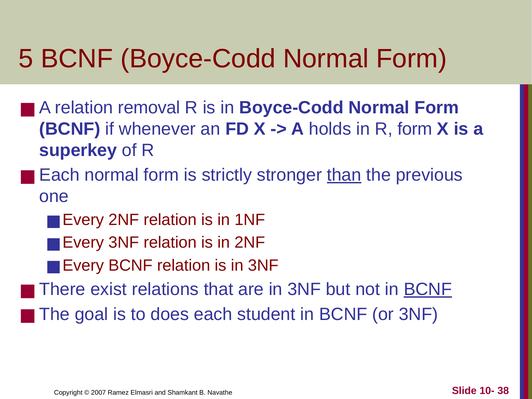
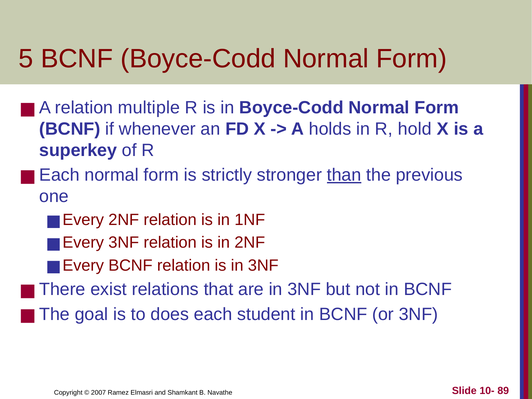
removal: removal -> multiple
R form: form -> hold
BCNF at (428, 289) underline: present -> none
38: 38 -> 89
